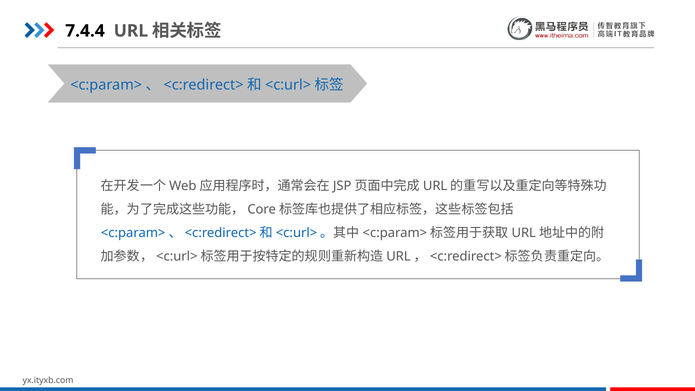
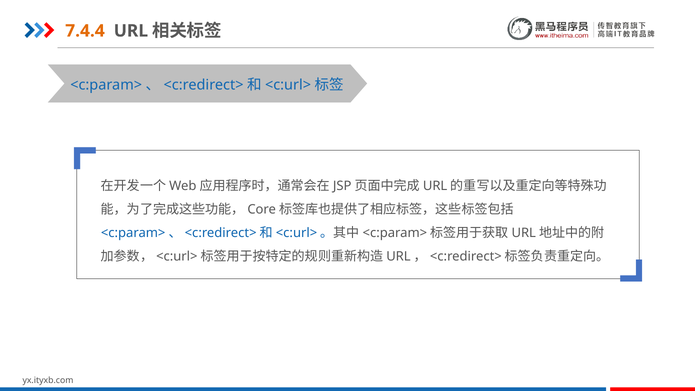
7.4.4 colour: black -> orange
